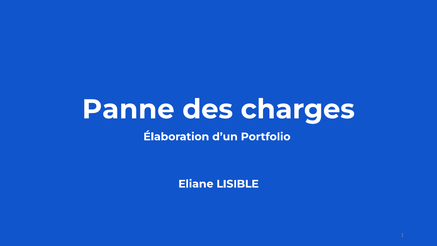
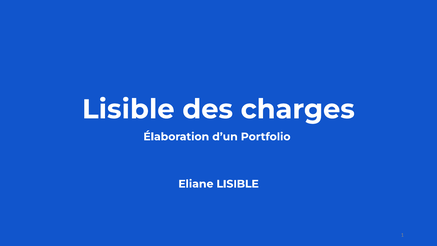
Panne at (128, 109): Panne -> Lisible
